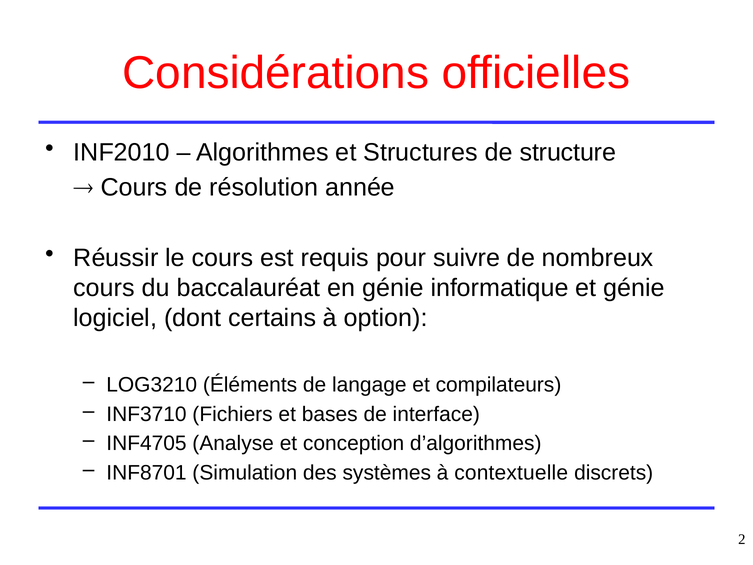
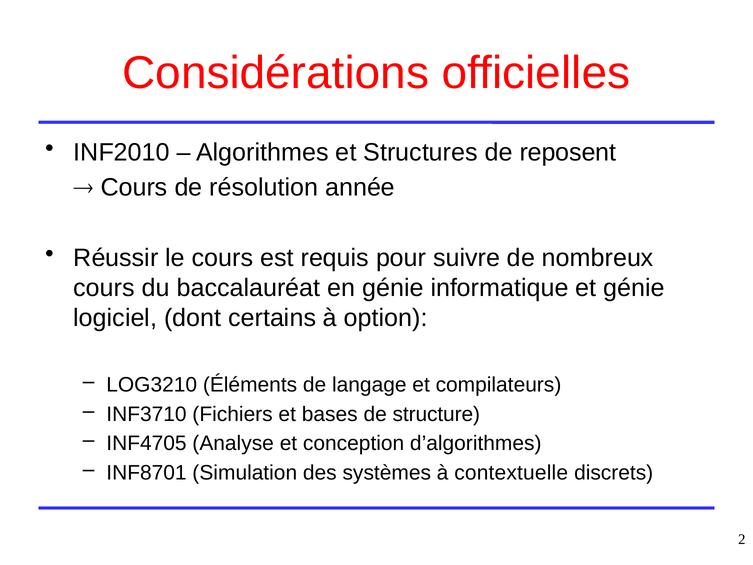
structure: structure -> reposent
interface: interface -> structure
